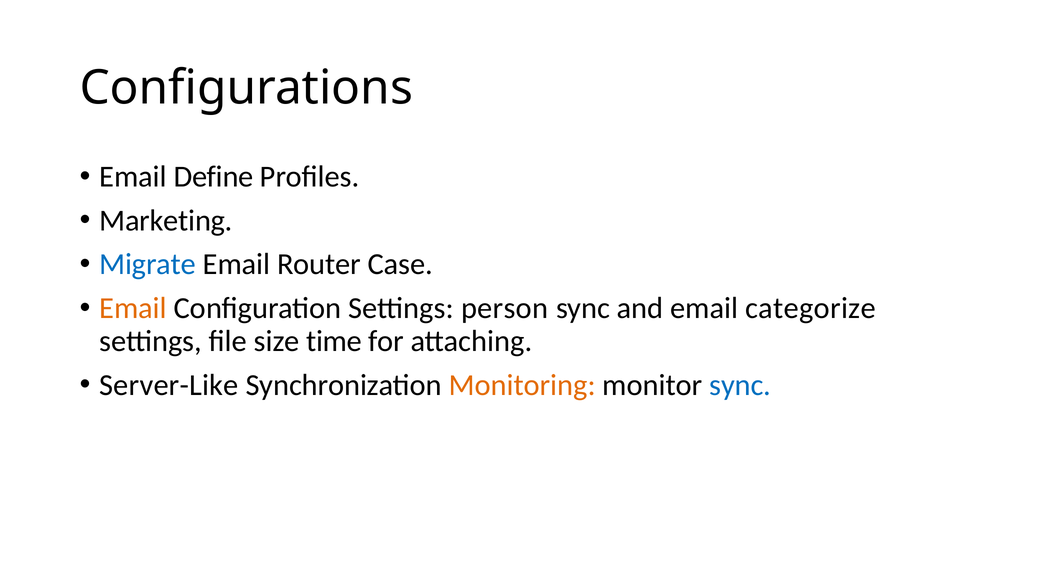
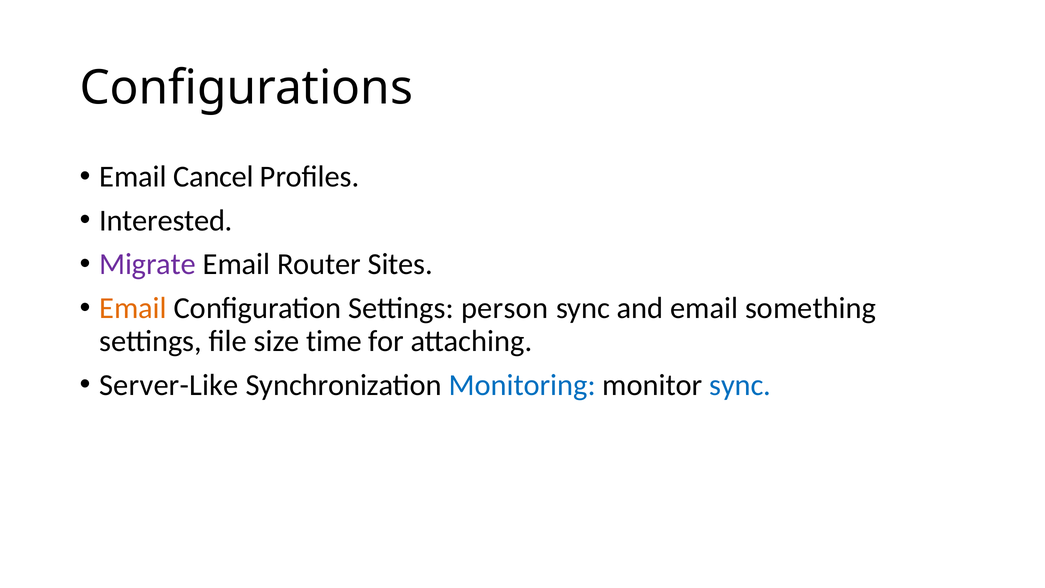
Define: Define -> Cancel
Marketing: Marketing -> Interested
Migrate colour: blue -> purple
Case: Case -> Sites
categorize: categorize -> something
Monitoring colour: orange -> blue
